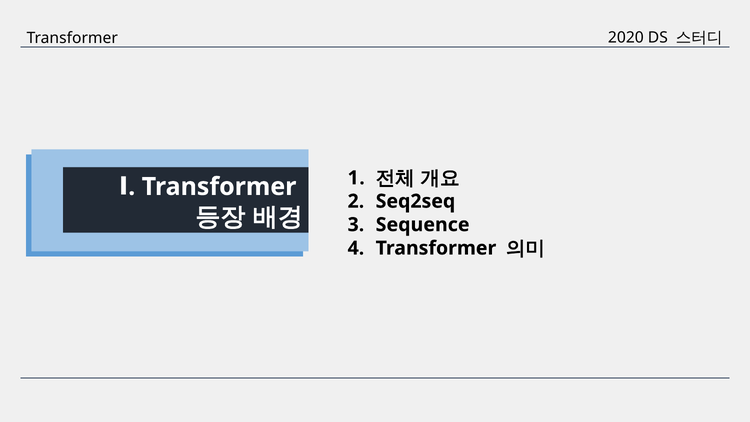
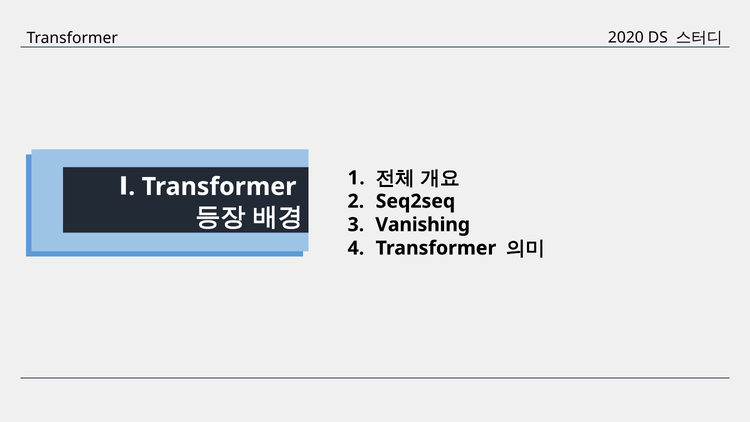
Sequence: Sequence -> Vanishing
